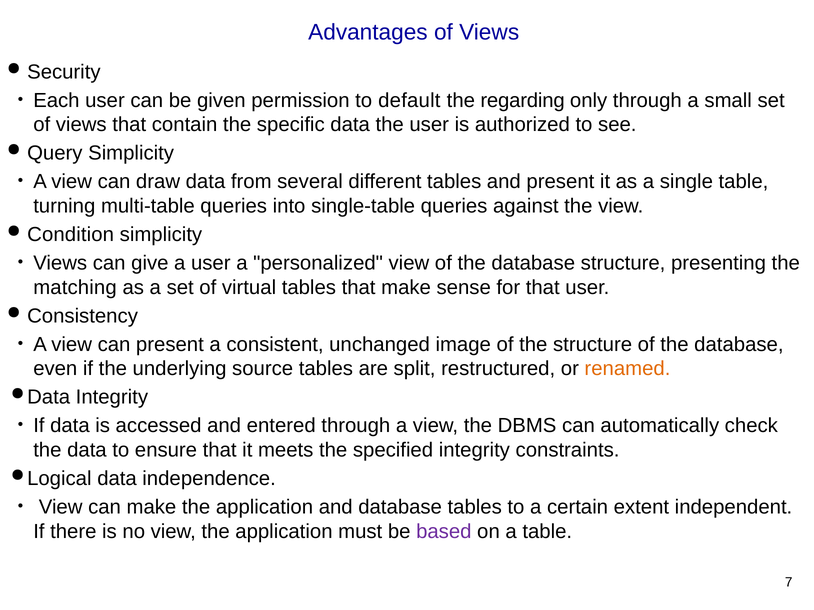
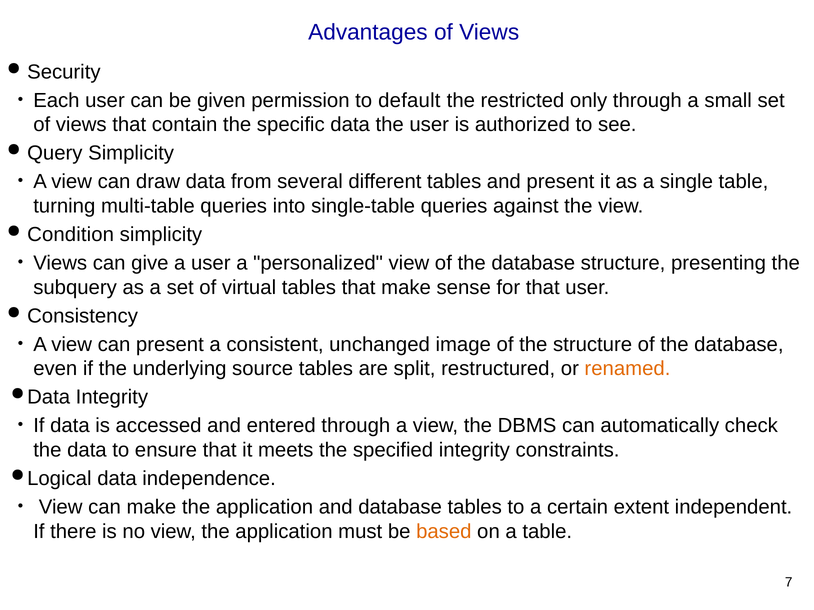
regarding: regarding -> restricted
matching: matching -> subquery
based colour: purple -> orange
